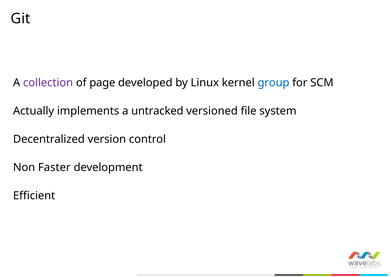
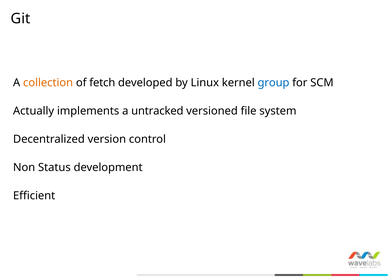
collection colour: purple -> orange
page: page -> fetch
Faster: Faster -> Status
